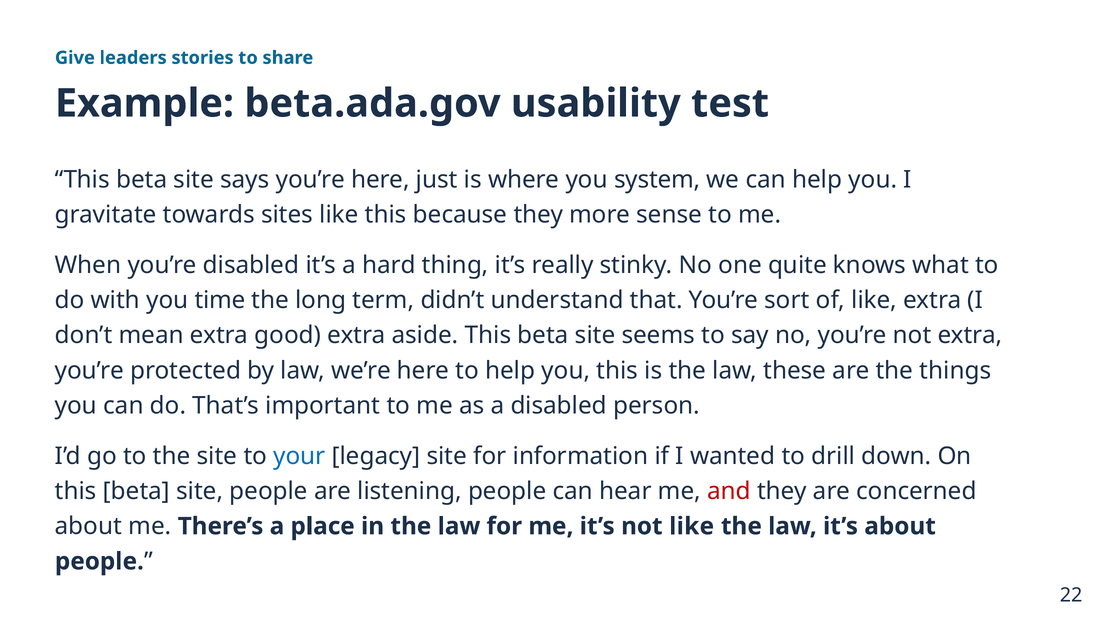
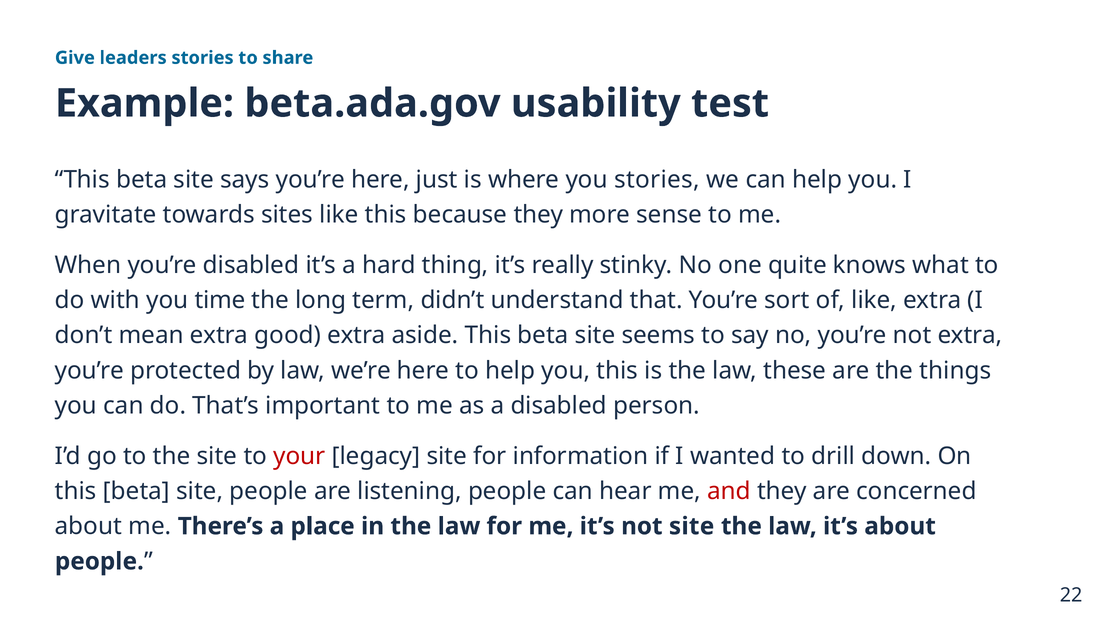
you system: system -> stories
your colour: blue -> red
not like: like -> site
